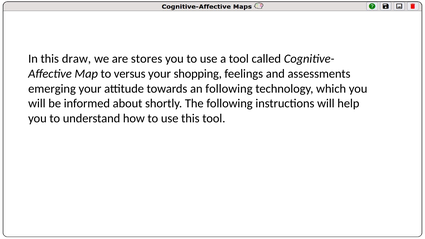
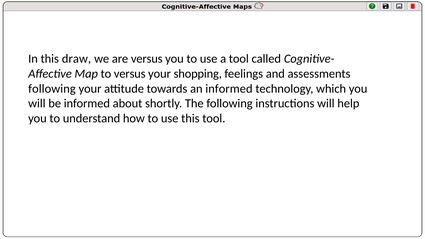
are stores: stores -> versus
emerging at (52, 89): emerging -> following
an following: following -> informed
